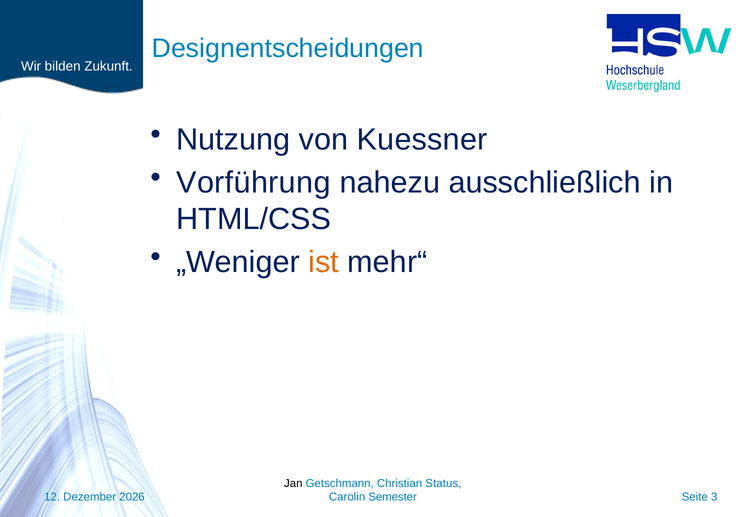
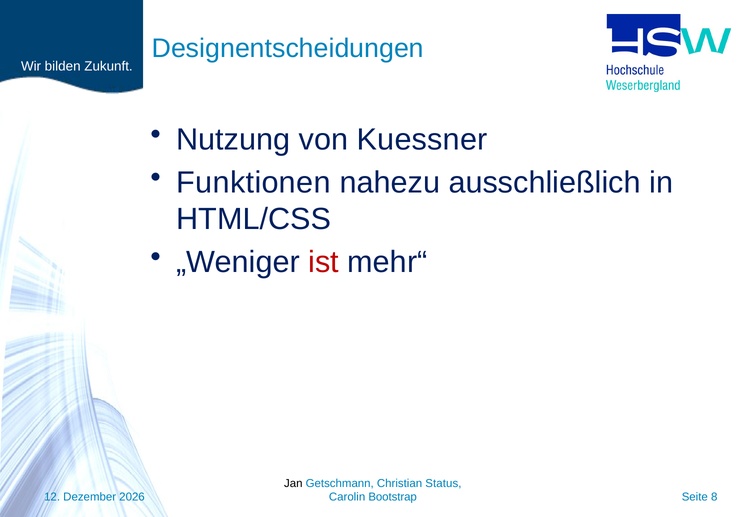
Vorführung: Vorführung -> Funktionen
ist colour: orange -> red
Semester: Semester -> Bootstrap
3: 3 -> 8
